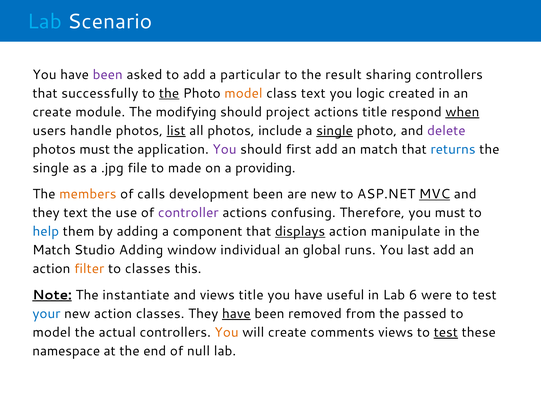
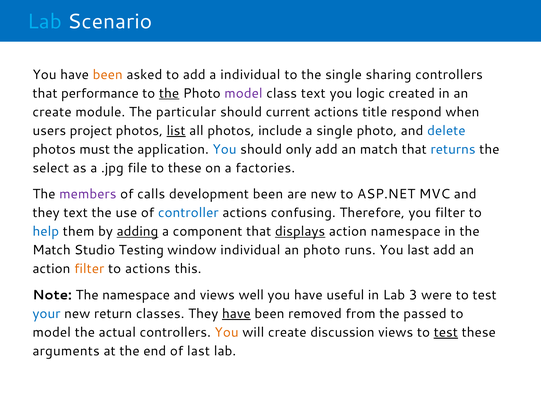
been at (108, 75) colour: purple -> orange
a particular: particular -> individual
the result: result -> single
successfully: successfully -> performance
model at (243, 93) colour: orange -> purple
modifying: modifying -> particular
project: project -> current
when underline: present -> none
handle: handle -> project
single at (335, 131) underline: present -> none
delete colour: purple -> blue
You at (224, 149) colour: purple -> blue
first: first -> only
single at (51, 168): single -> select
to made: made -> these
providing: providing -> factories
members colour: orange -> purple
MVC underline: present -> none
controller colour: purple -> blue
you must: must -> filter
adding at (137, 231) underline: none -> present
action manipulate: manipulate -> namespace
Studio Adding: Adding -> Testing
an global: global -> photo
to classes: classes -> actions
Note underline: present -> none
The instantiate: instantiate -> namespace
views title: title -> well
6: 6 -> 3
new action: action -> return
comments: comments -> discussion
namespace: namespace -> arguments
of null: null -> last
